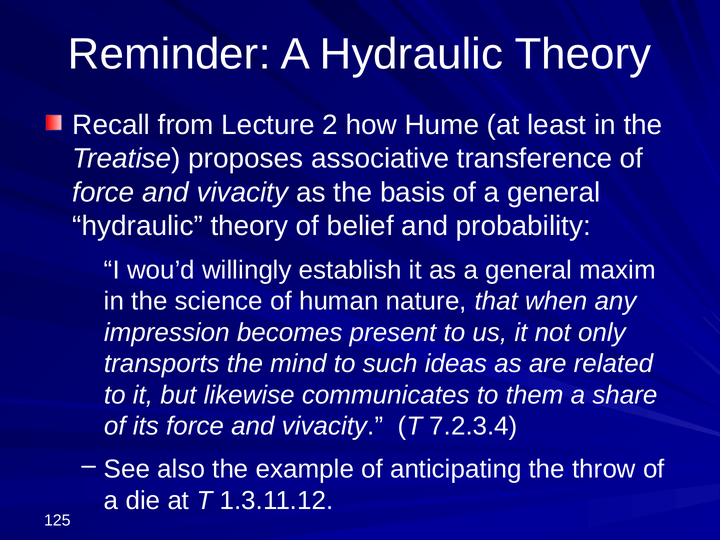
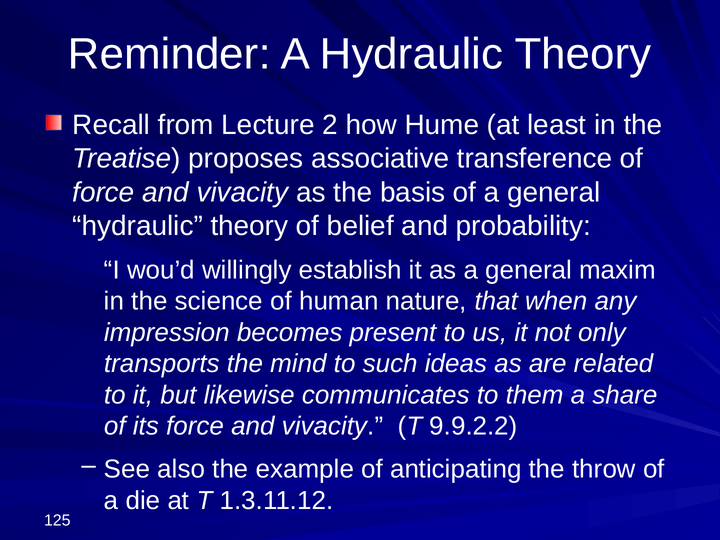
7.2.3.4: 7.2.3.4 -> 9.9.2.2
